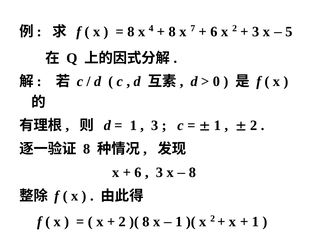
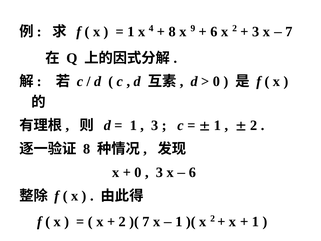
8 at (131, 32): 8 -> 1
7: 7 -> 9
5 at (289, 32): 5 -> 7
6 at (138, 172): 6 -> 0
8 at (192, 172): 8 -> 6
8 at (146, 222): 8 -> 7
